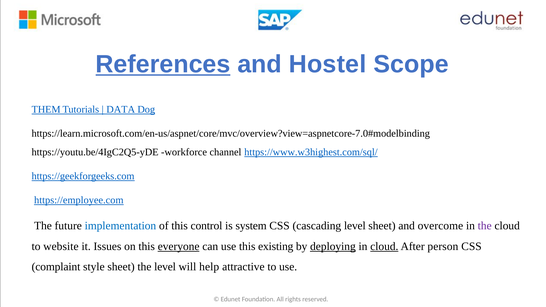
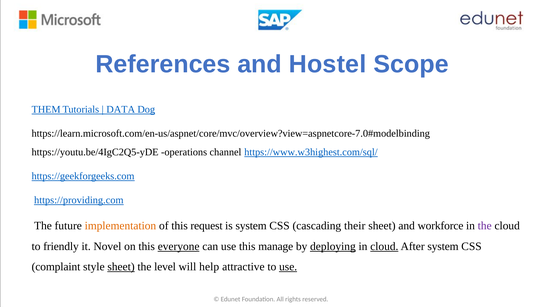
References underline: present -> none
workforce: workforce -> operations
https://employee.com: https://employee.com -> https://providing.com
implementation colour: blue -> orange
control: control -> request
cascading level: level -> their
overcome: overcome -> workforce
website: website -> friendly
Issues: Issues -> Novel
existing: existing -> manage
After person: person -> system
sheet at (121, 267) underline: none -> present
use at (288, 267) underline: none -> present
